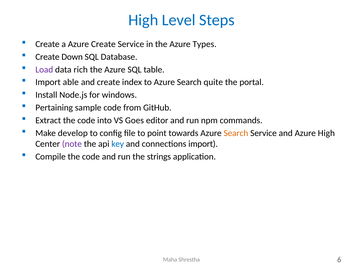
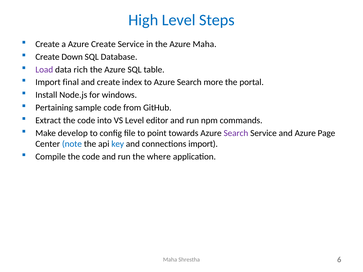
Azure Types: Types -> Maha
able: able -> final
quite: quite -> more
VS Goes: Goes -> Level
Search at (236, 133) colour: orange -> purple
Azure High: High -> Page
note colour: purple -> blue
strings: strings -> where
